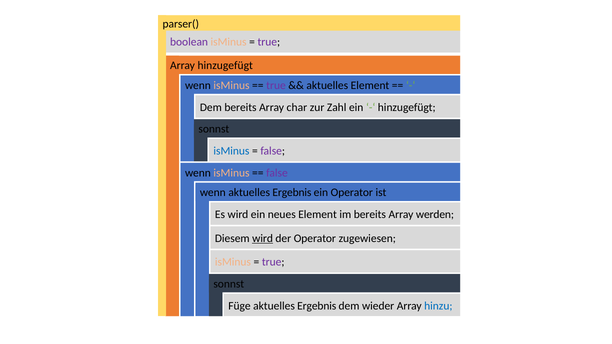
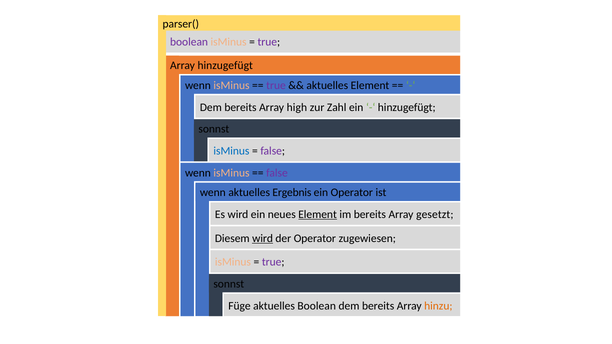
char: char -> high
Element at (318, 215) underline: none -> present
werden: werden -> gesetzt
Füge aktuelles Ergebnis: Ergebnis -> Boolean
wieder at (378, 306): wieder -> bereits
hinzu colour: blue -> orange
